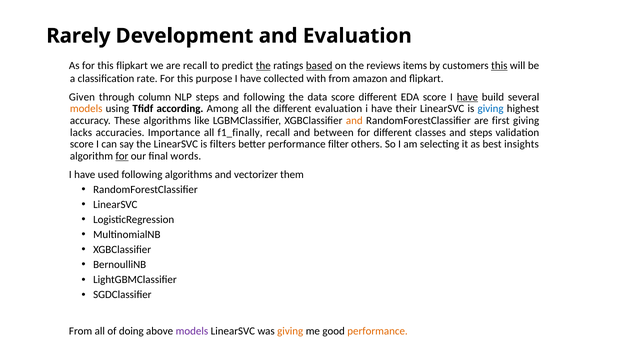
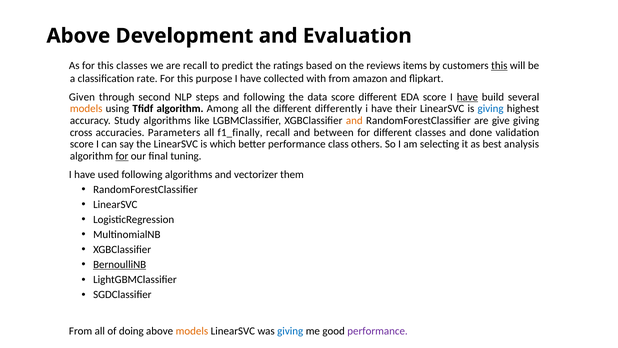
Rarely at (78, 36): Rarely -> Above
this flipkart: flipkart -> classes
the at (263, 65) underline: present -> none
based underline: present -> none
column: column -> second
Tfidf according: according -> algorithm
different evaluation: evaluation -> differently
These: These -> Study
first: first -> give
lacks: lacks -> cross
Importance: Importance -> Parameters
and steps: steps -> done
filters: filters -> which
filter: filter -> class
insights: insights -> analysis
words: words -> tuning
BernoulliNB underline: none -> present
models at (192, 331) colour: purple -> orange
giving at (290, 331) colour: orange -> blue
performance at (378, 331) colour: orange -> purple
